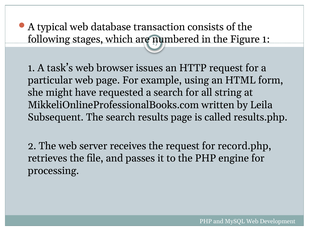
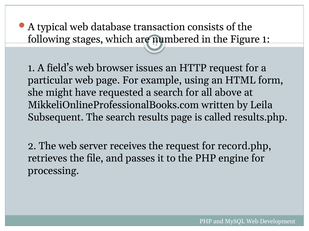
task’s: task’s -> field’s
string: string -> above
